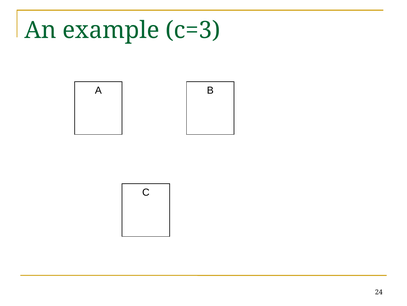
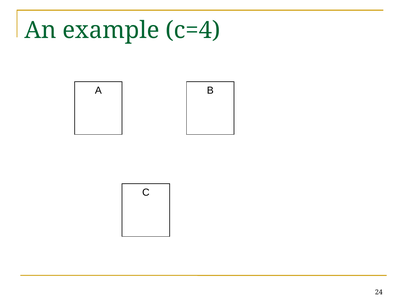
c=3: c=3 -> c=4
